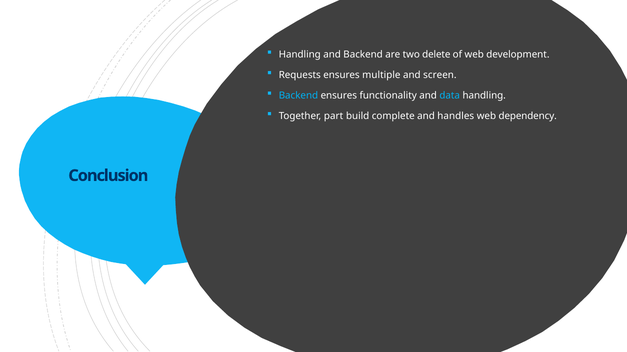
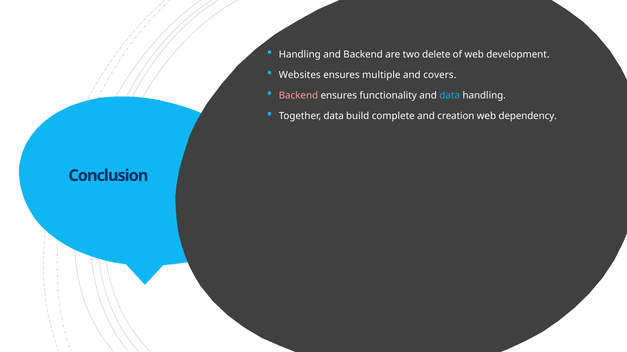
Requests: Requests -> Websites
screen: screen -> covers
Backend at (298, 96) colour: light blue -> pink
Together part: part -> data
handles: handles -> creation
